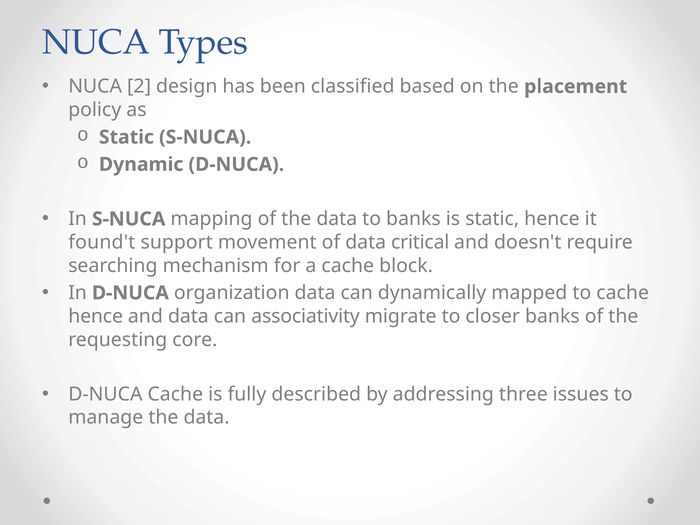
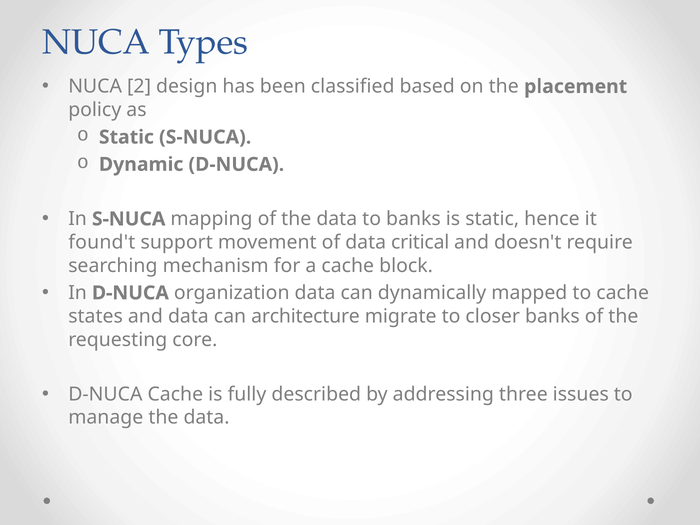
hence at (96, 316): hence -> states
associativity: associativity -> architecture
